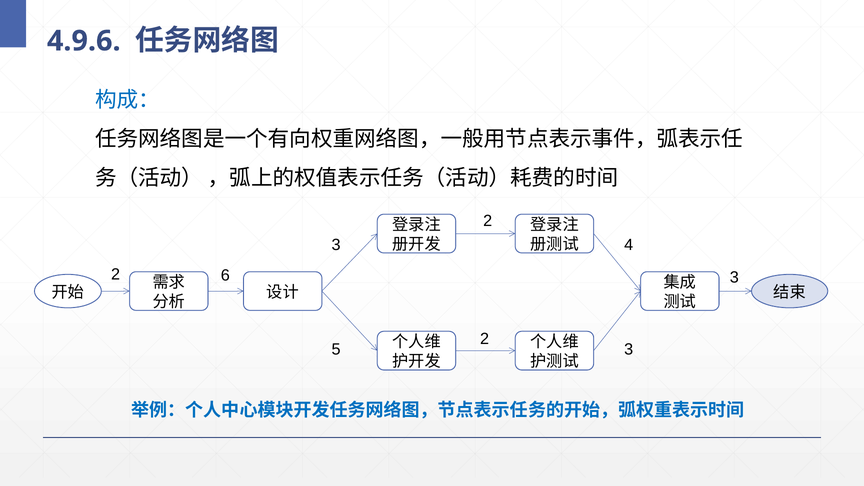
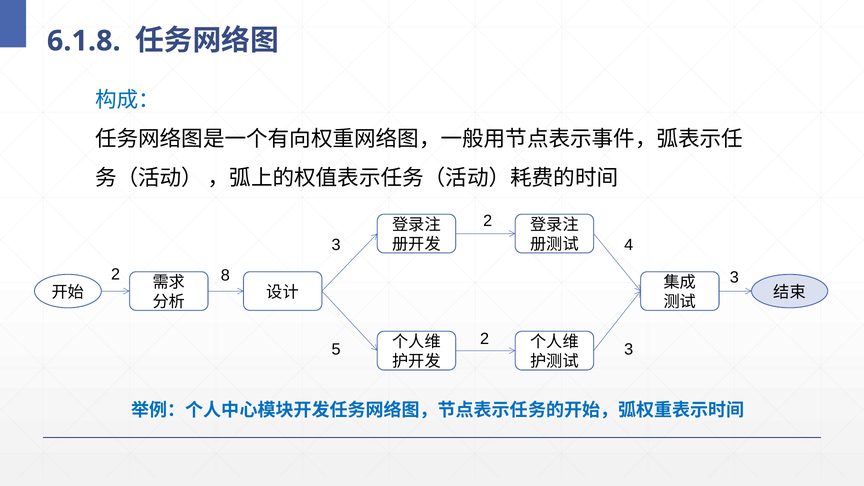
4.9.6: 4.9.6 -> 6.1.8
6: 6 -> 8
